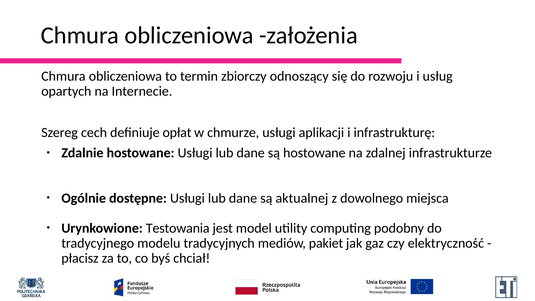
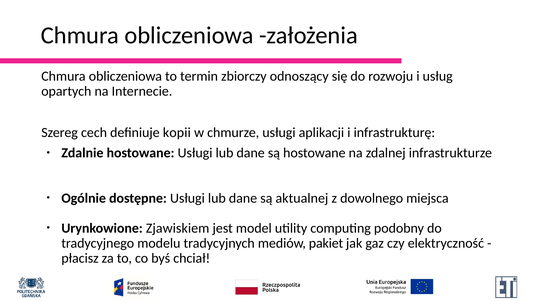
opłat: opłat -> kopii
Testowania: Testowania -> Zjawiskiem
